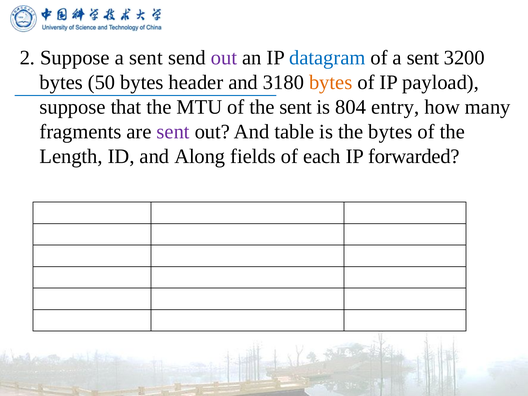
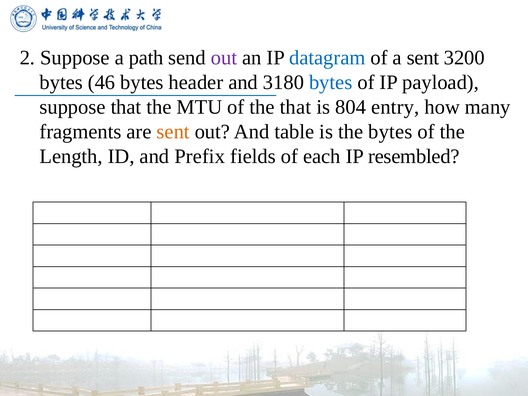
Suppose a sent: sent -> path
50: 50 -> 46
bytes at (331, 82) colour: orange -> blue
the sent: sent -> that
sent at (173, 132) colour: purple -> orange
Along: Along -> Prefix
forwarded: forwarded -> resembled
